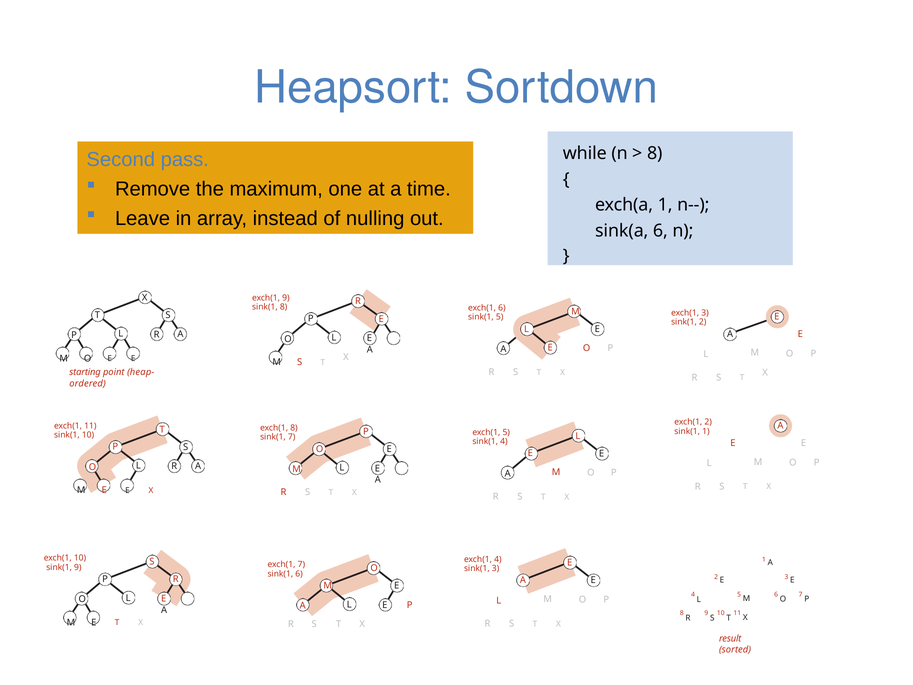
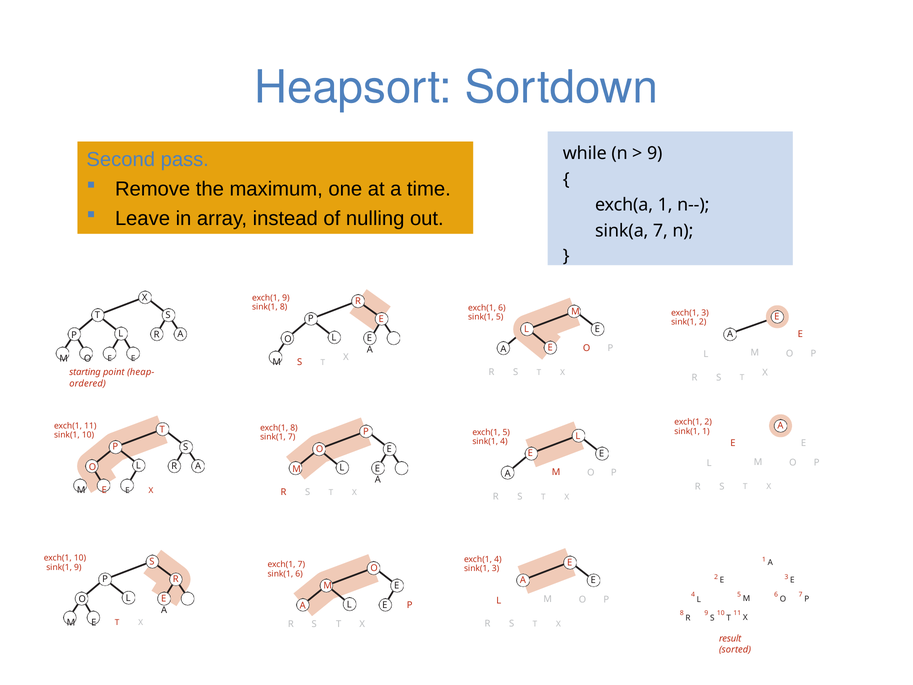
8 at (655, 153): 8 -> 9
sink(a 6: 6 -> 7
